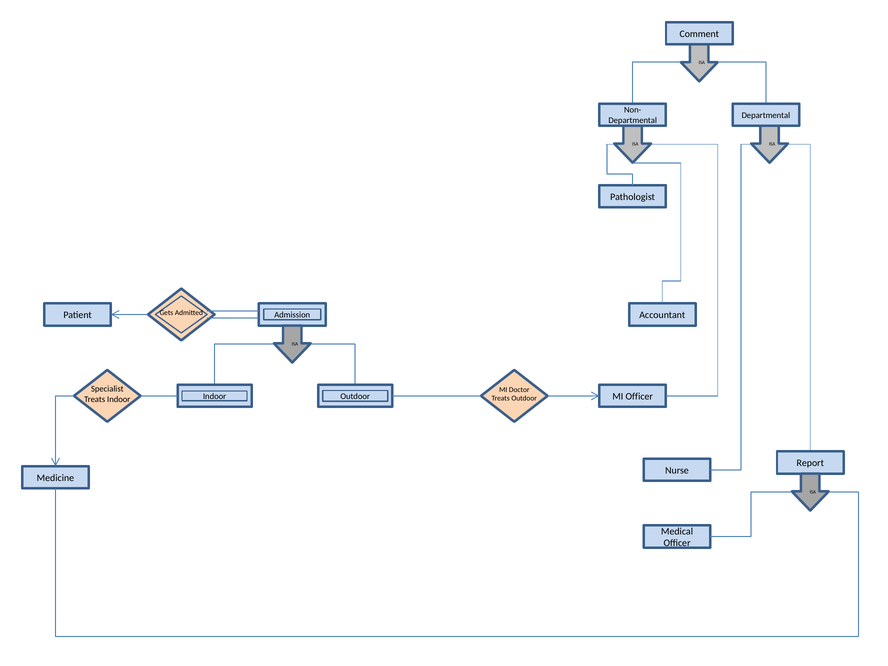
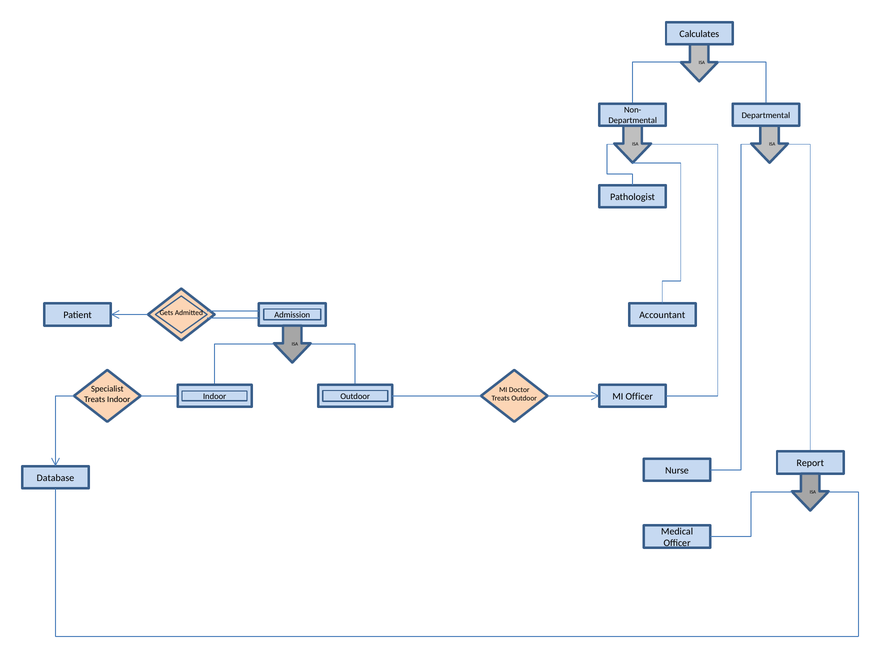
Comment: Comment -> Calculates
Medicine: Medicine -> Database
